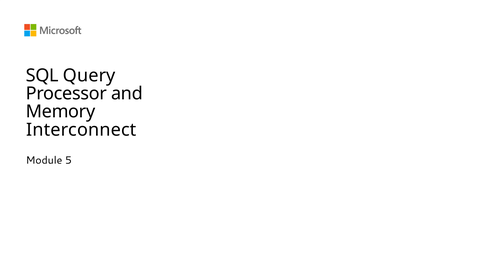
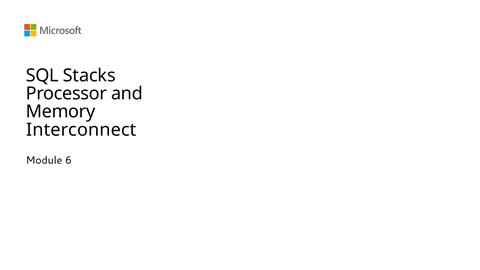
Query: Query -> Stacks
5: 5 -> 6
